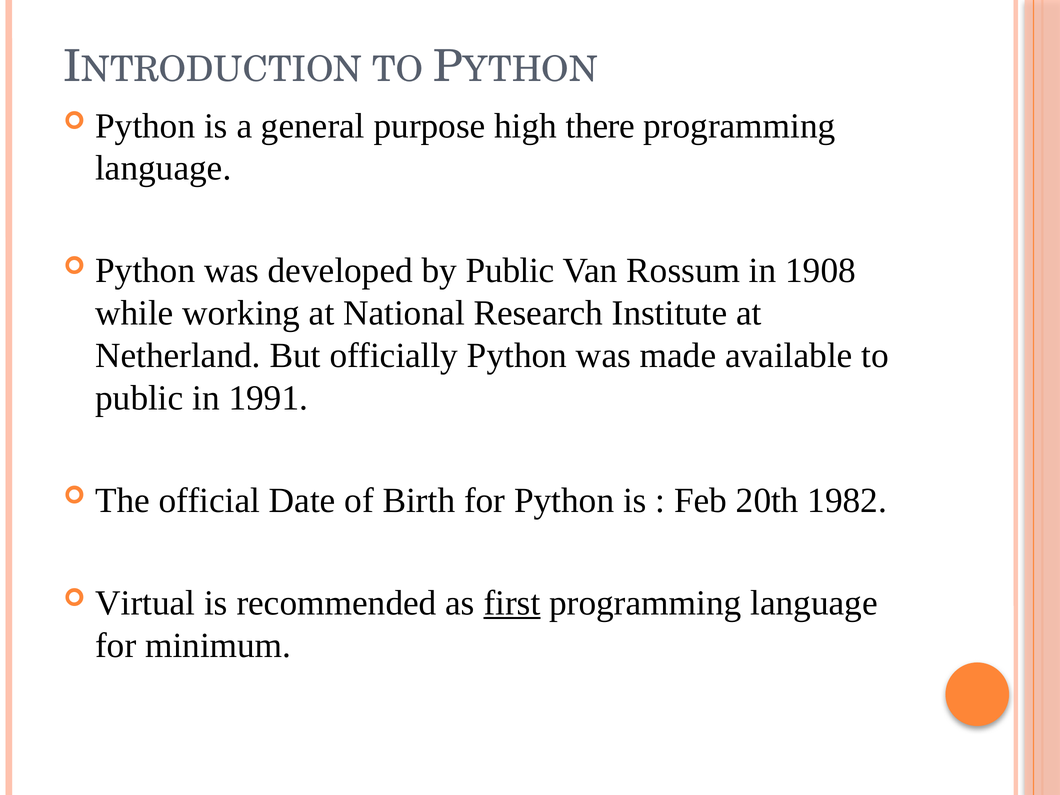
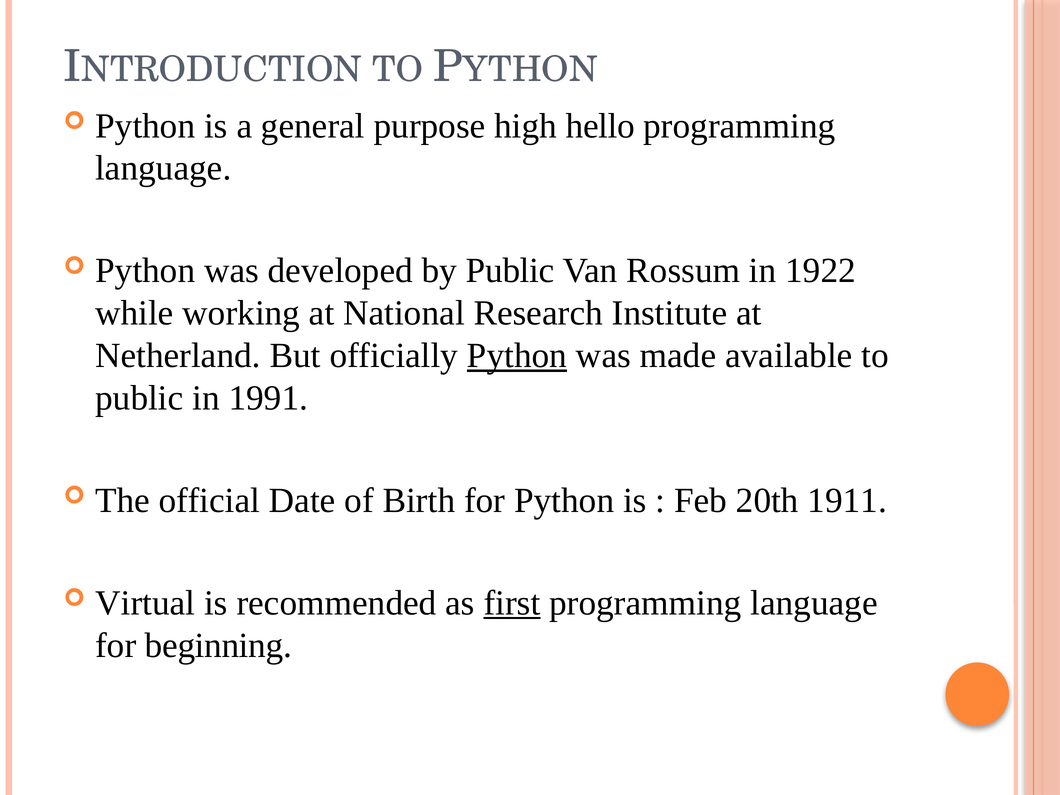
there: there -> hello
1908: 1908 -> 1922
Python at (517, 356) underline: none -> present
1982: 1982 -> 1911
minimum: minimum -> beginning
